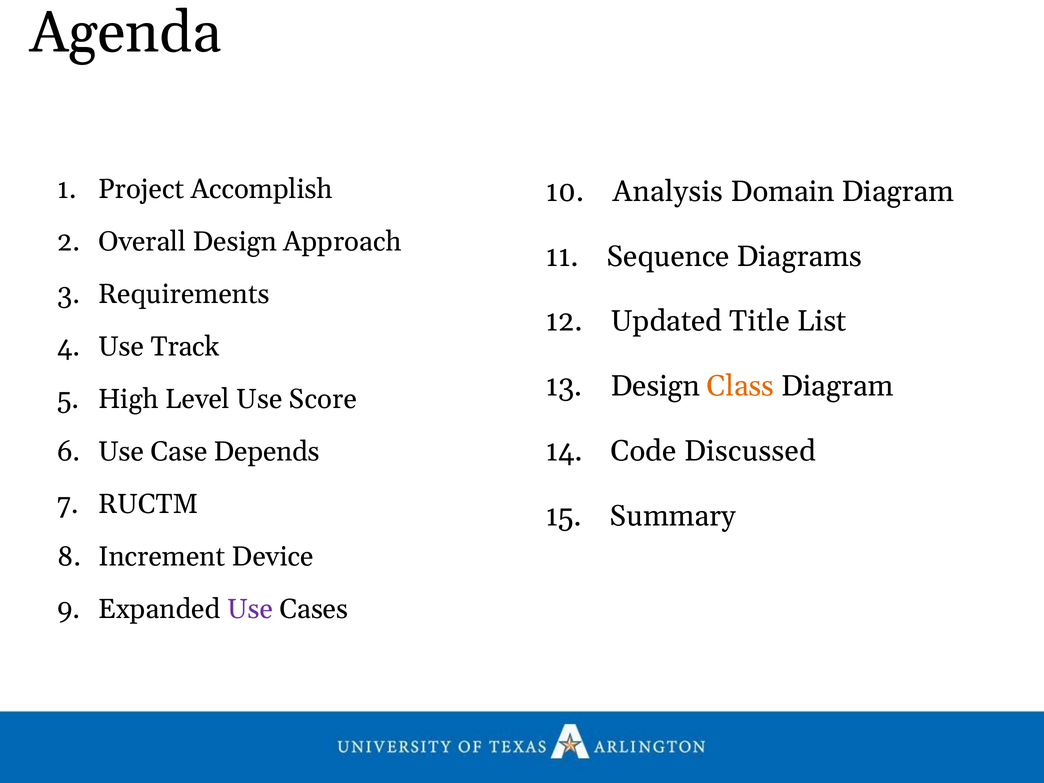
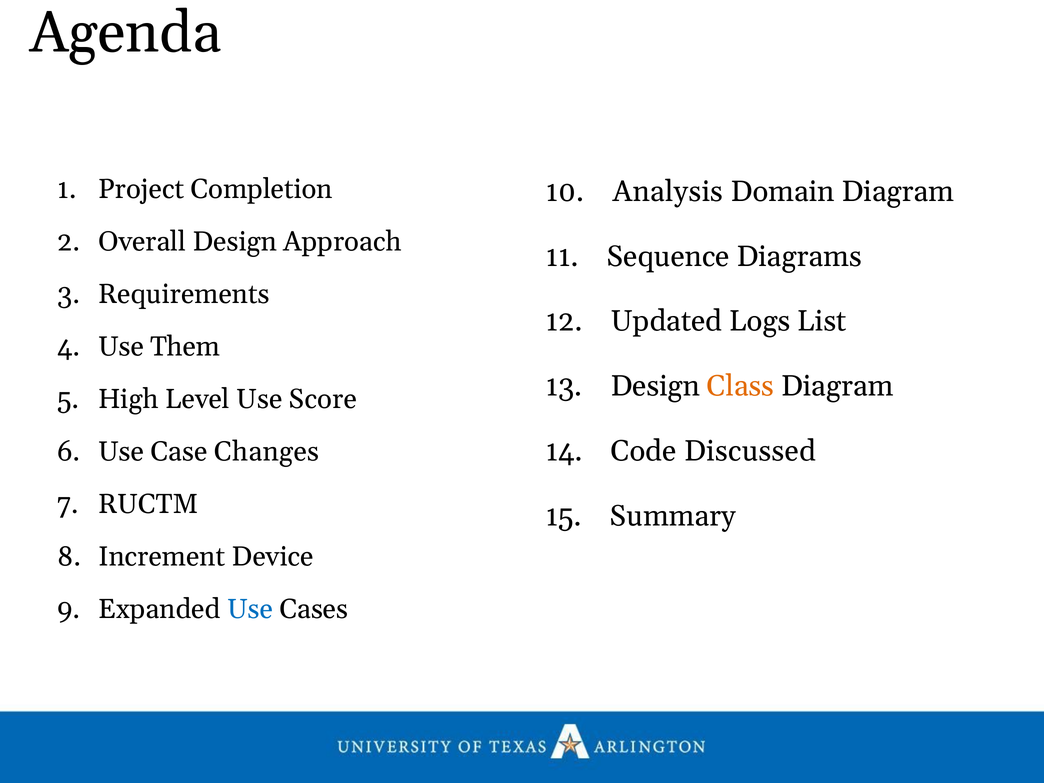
Accomplish: Accomplish -> Completion
Title: Title -> Logs
Track: Track -> Them
Depends: Depends -> Changes
Use at (250, 609) colour: purple -> blue
